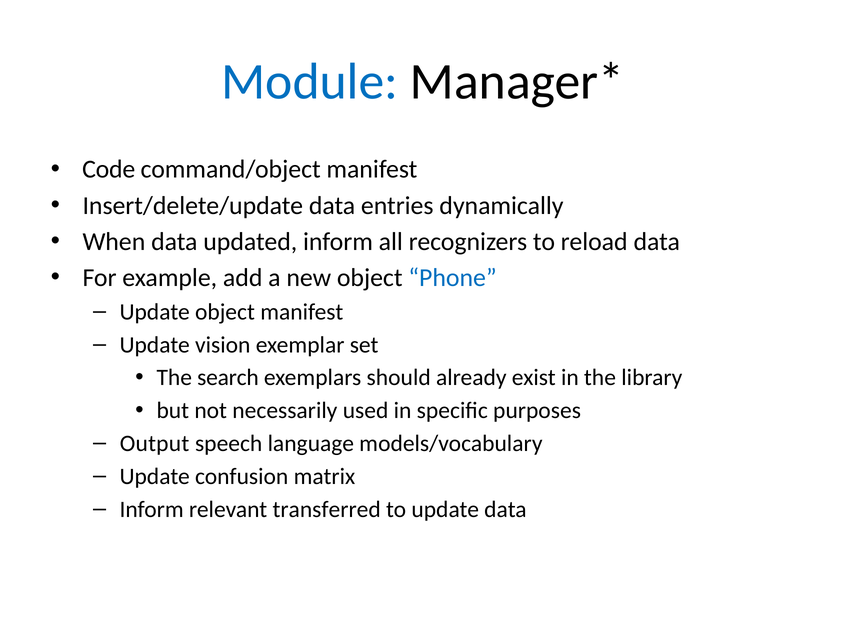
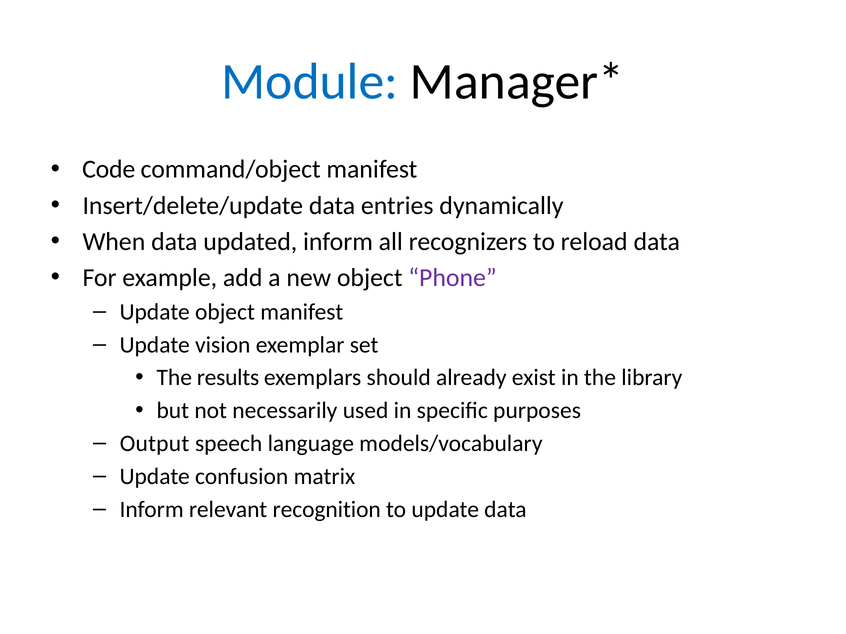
Phone colour: blue -> purple
search: search -> results
transferred: transferred -> recognition
